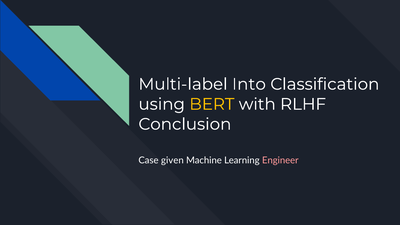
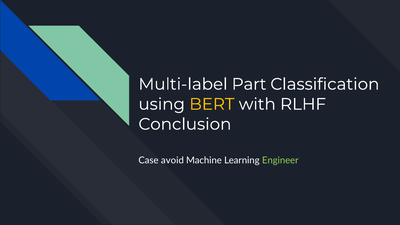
Into: Into -> Part
given: given -> avoid
Engineer colour: pink -> light green
